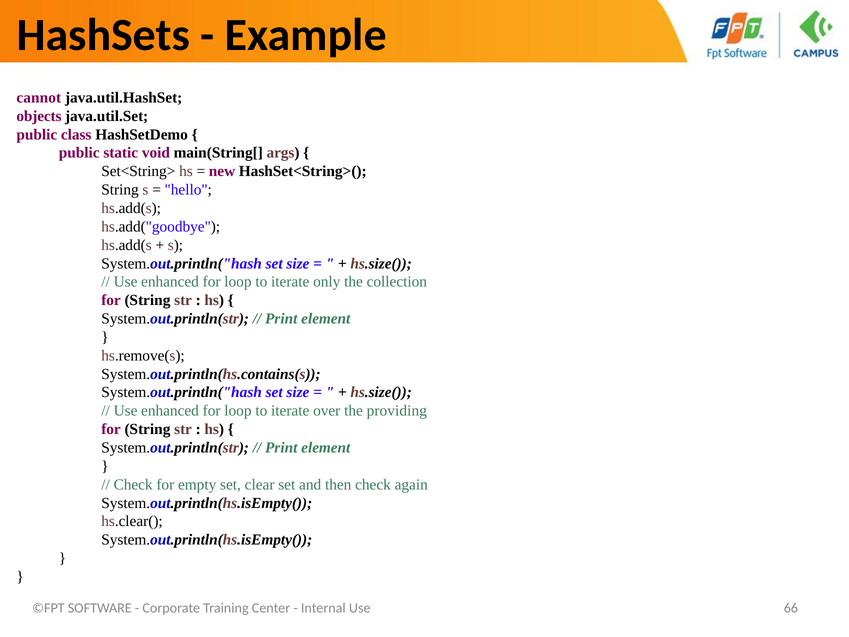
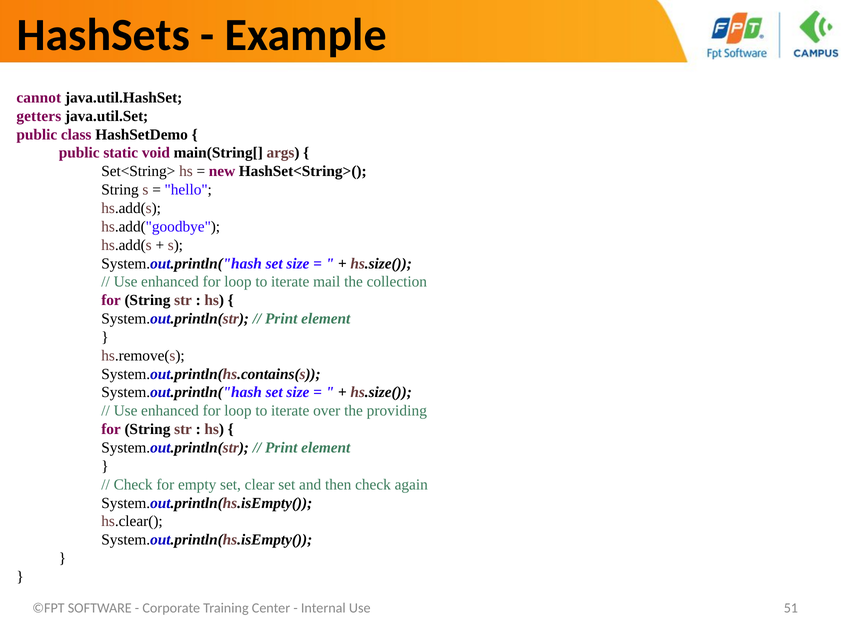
objects: objects -> getters
only: only -> mail
66: 66 -> 51
